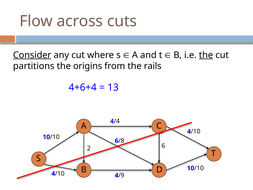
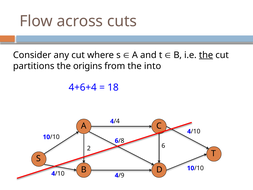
Consider underline: present -> none
rails: rails -> into
13: 13 -> 18
